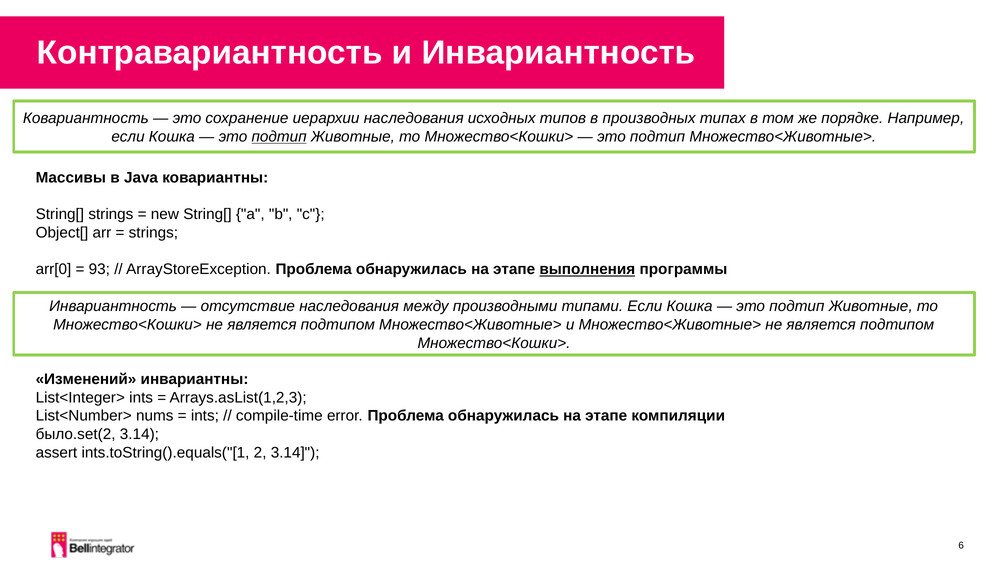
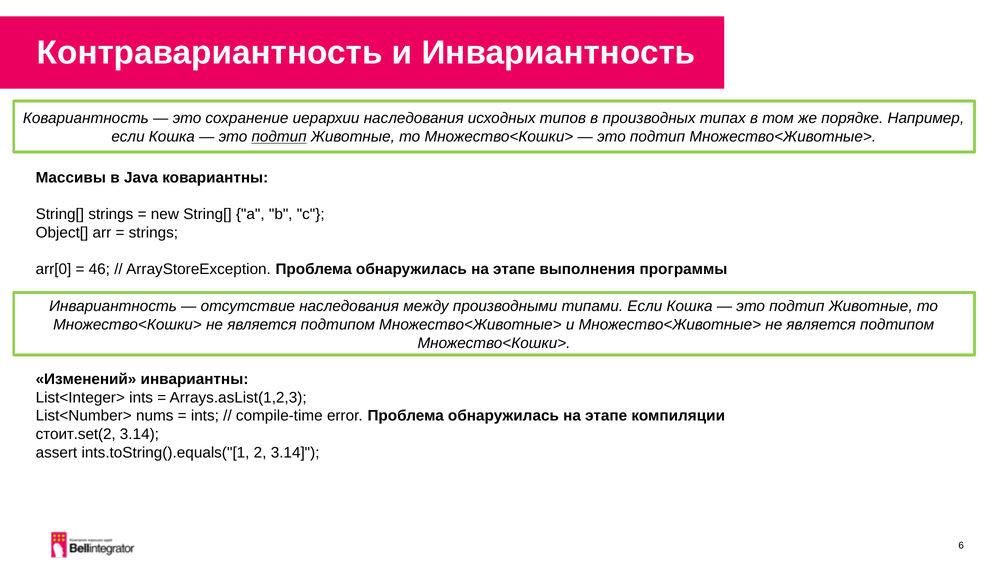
93: 93 -> 46
выполнения underline: present -> none
было.set(2: было.set(2 -> стоит.set(2
